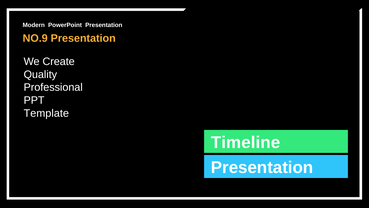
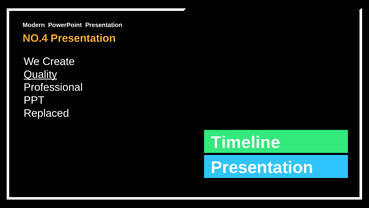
NO.9: NO.9 -> NO.4
Quality underline: none -> present
Template: Template -> Replaced
